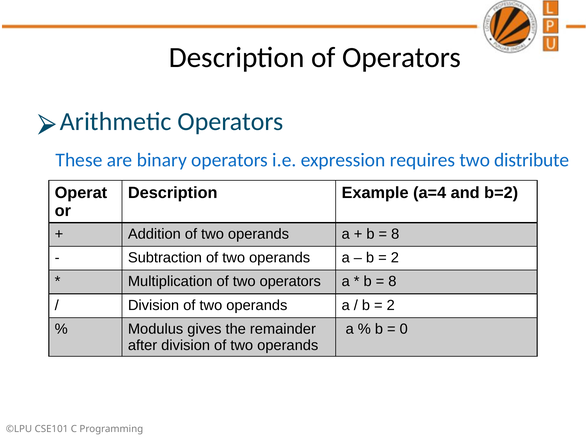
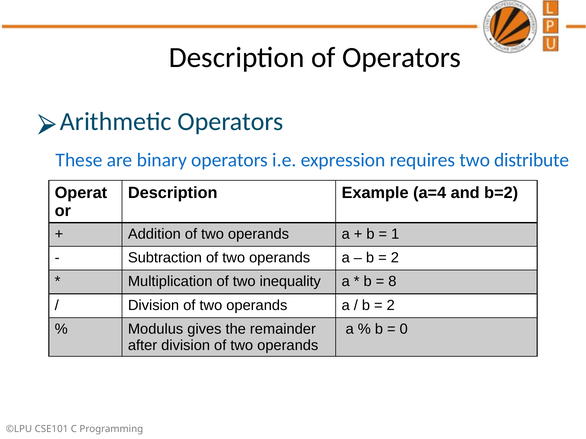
8 at (395, 234): 8 -> 1
two operators: operators -> inequality
